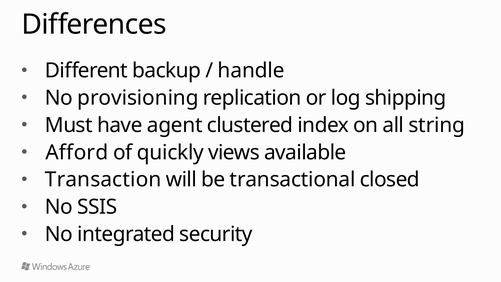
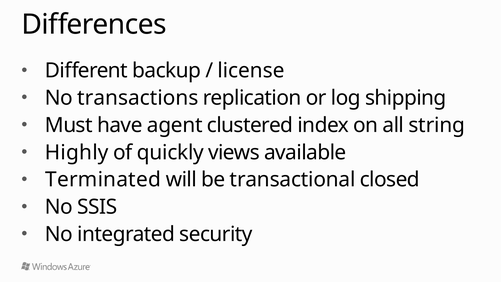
handle: handle -> license
provisioning: provisioning -> transactions
Afford: Afford -> Highly
Transaction: Transaction -> Terminated
